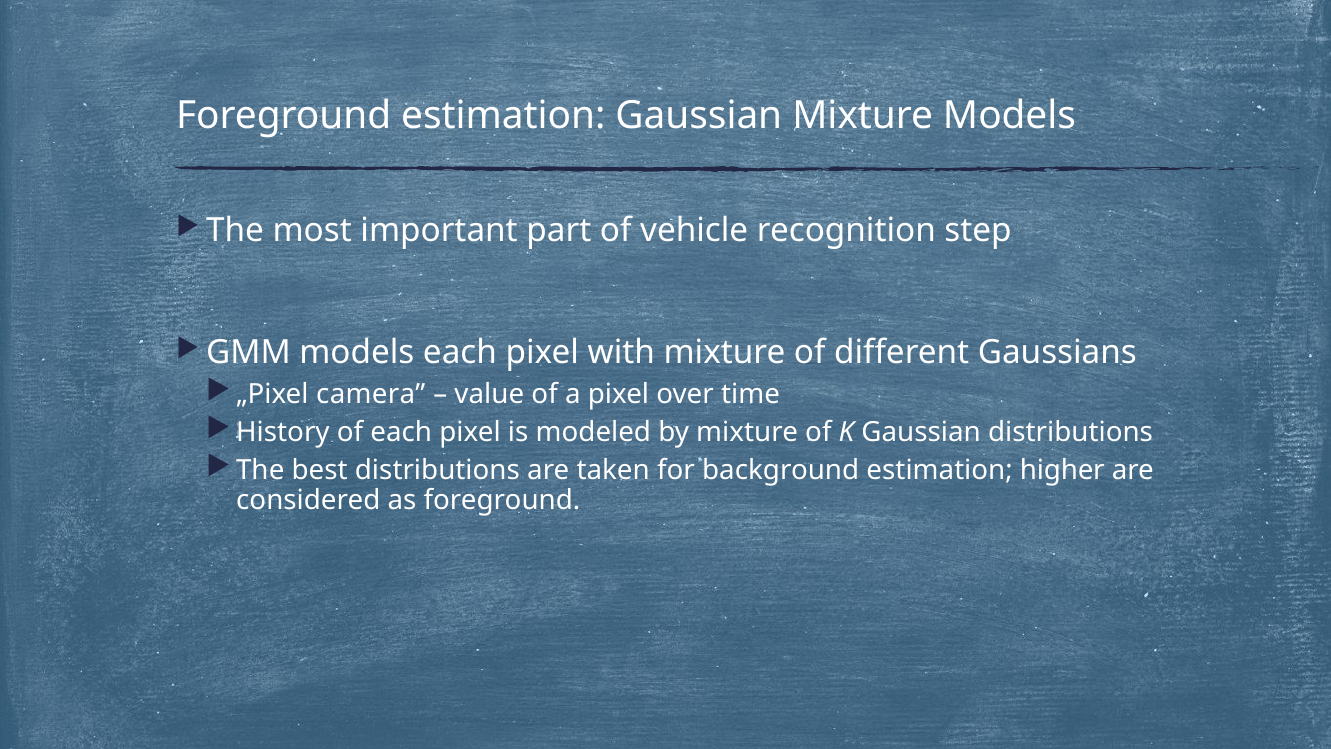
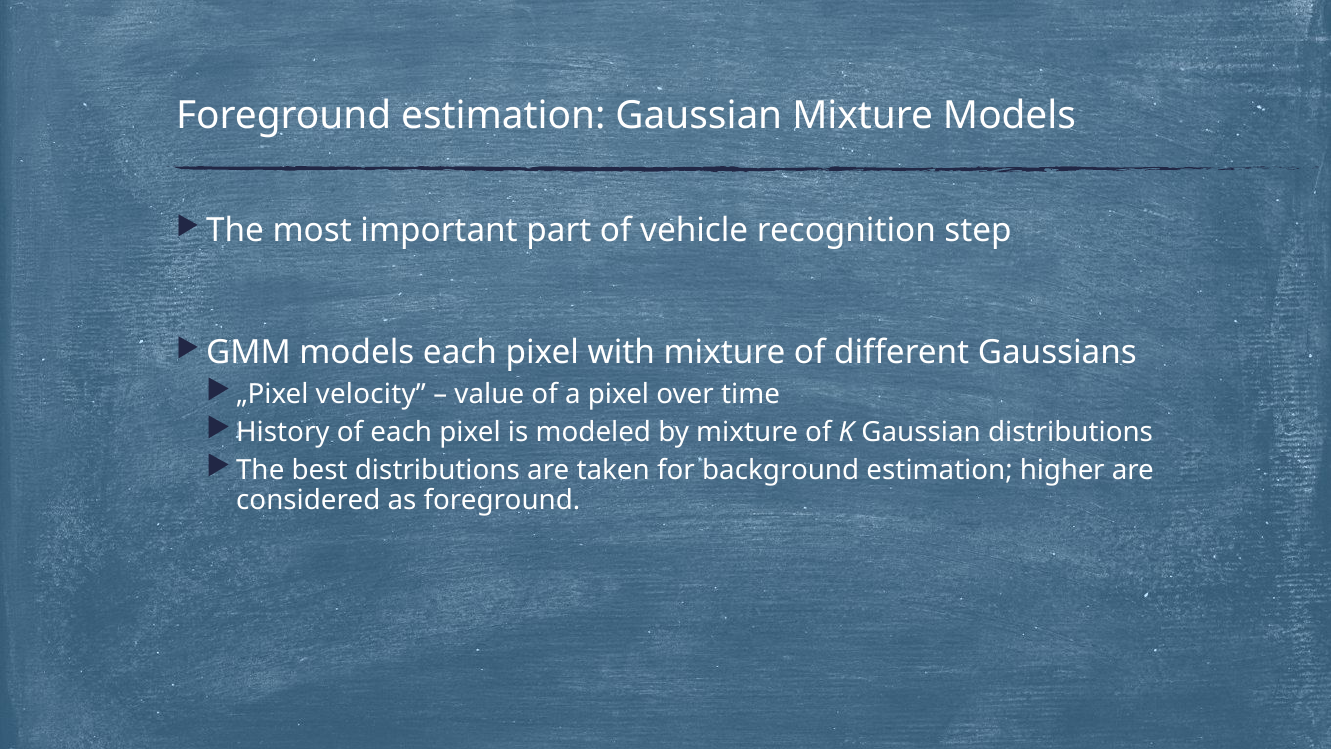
camera: camera -> velocity
